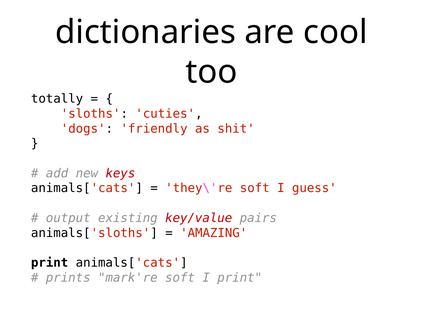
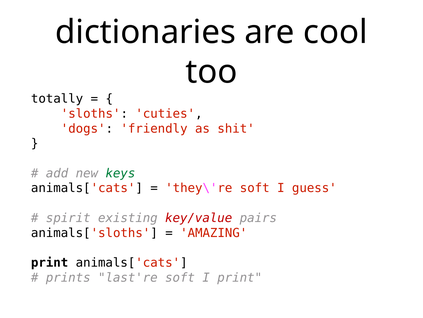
keys colour: red -> green
output: output -> spirit
mark're: mark're -> last're
